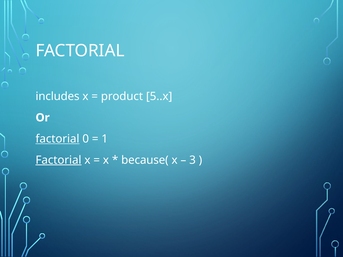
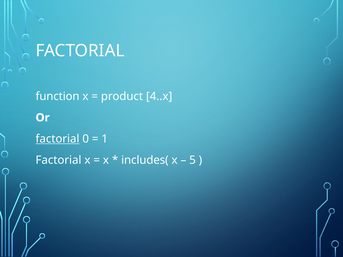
includes: includes -> function
5..x: 5..x -> 4..x
Factorial at (58, 160) underline: present -> none
because(: because( -> includes(
3: 3 -> 5
